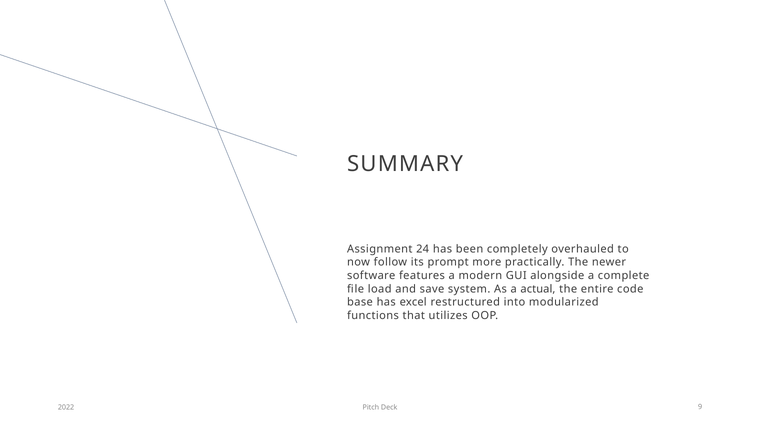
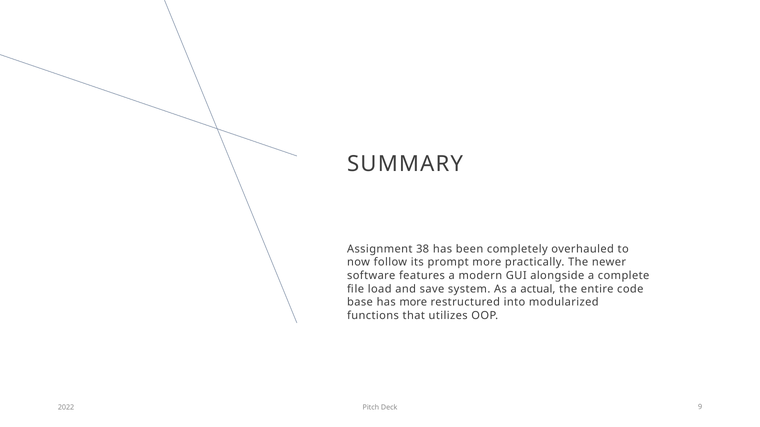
24: 24 -> 38
has excel: excel -> more
